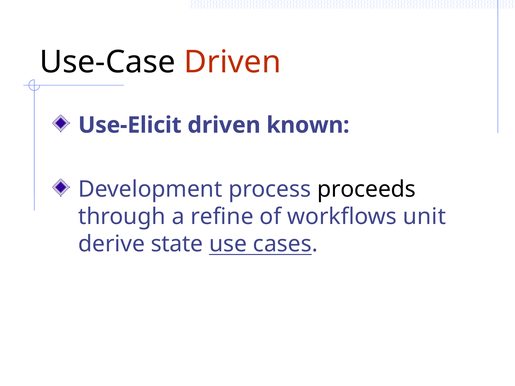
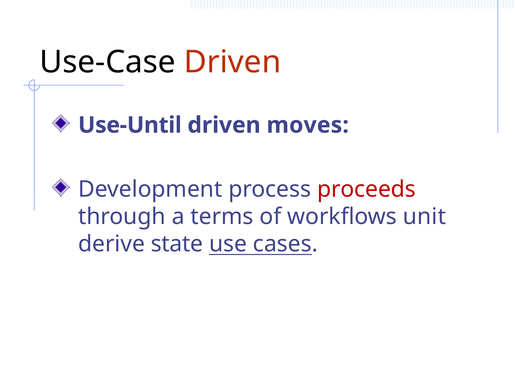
Use-Elicit: Use-Elicit -> Use-Until
known: known -> moves
proceeds colour: black -> red
refine: refine -> terms
